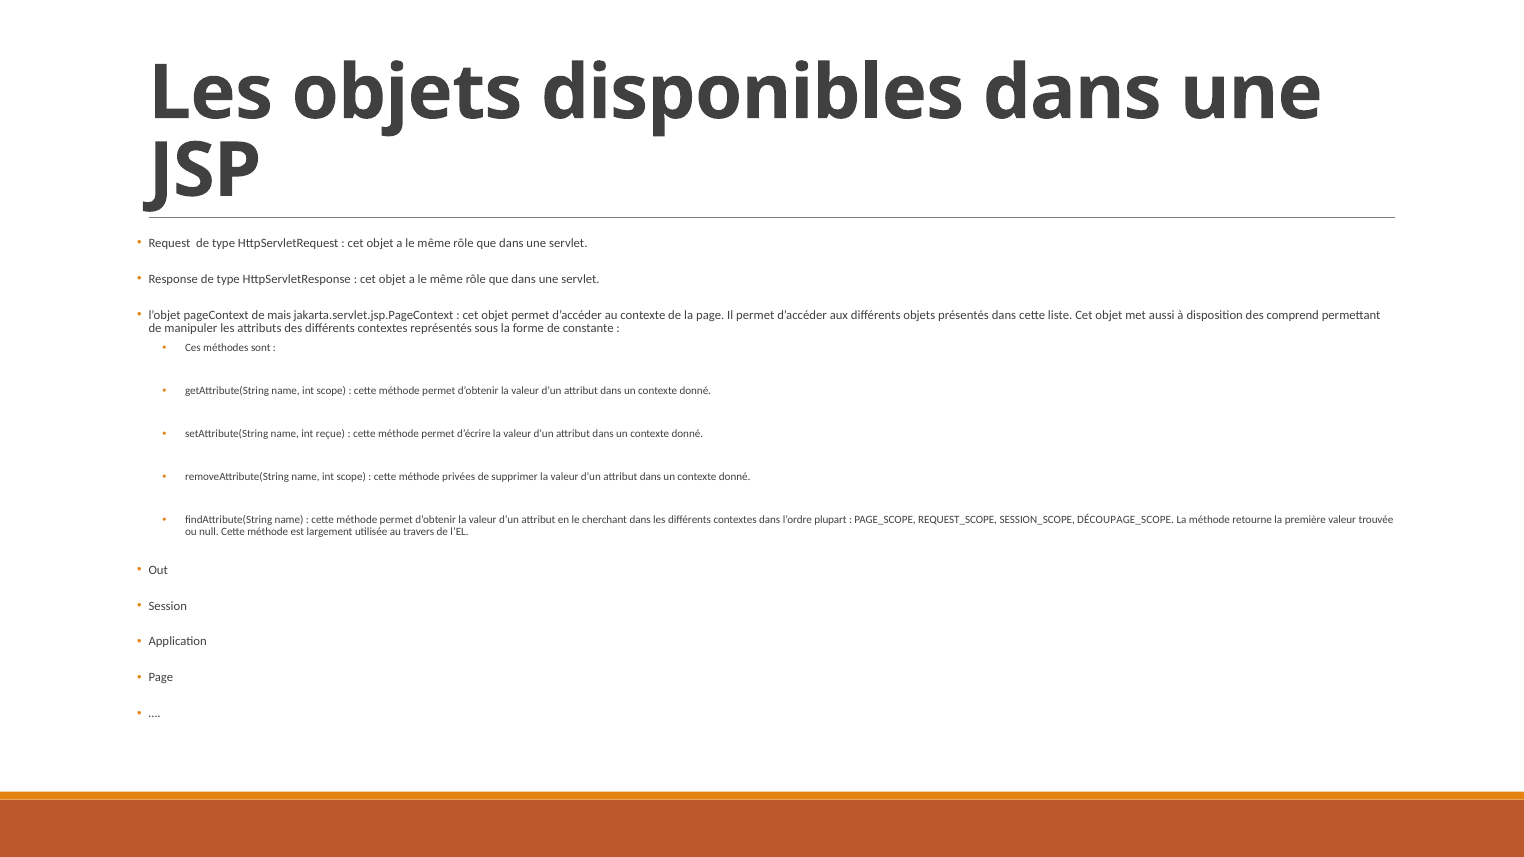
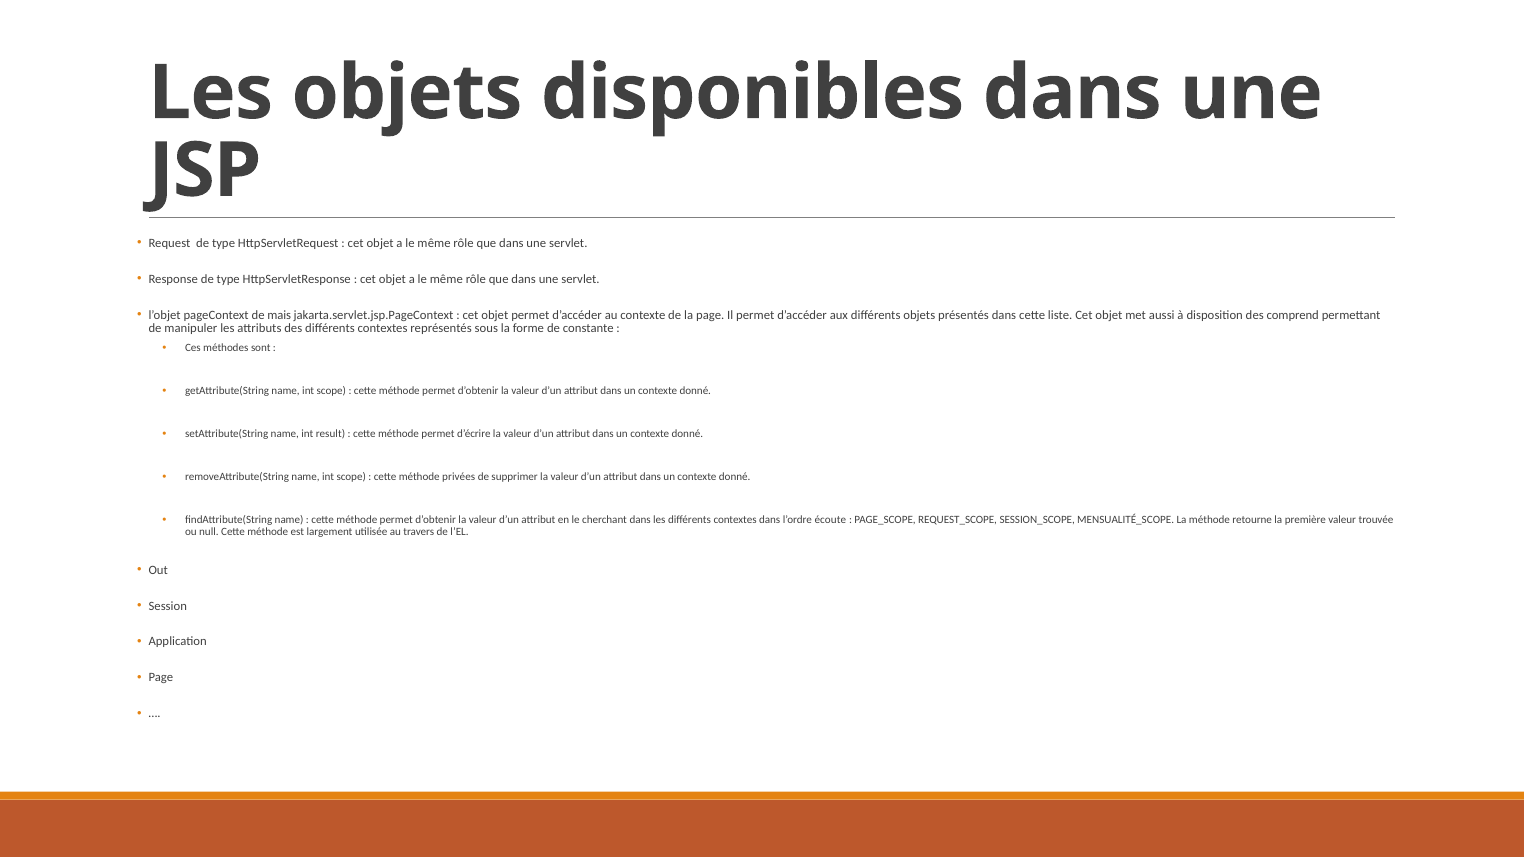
reçue: reçue -> result
plupart: plupart -> écoute
DÉCOUPAGE_SCOPE: DÉCOUPAGE_SCOPE -> MENSUALITÉ_SCOPE
